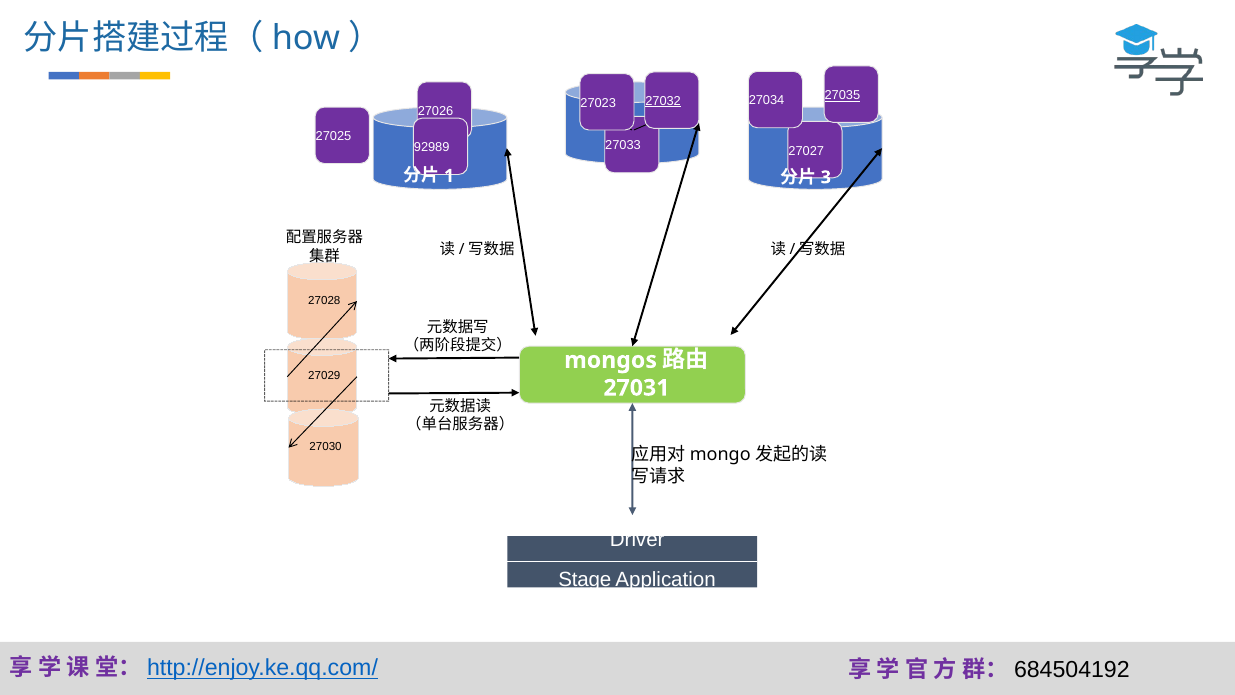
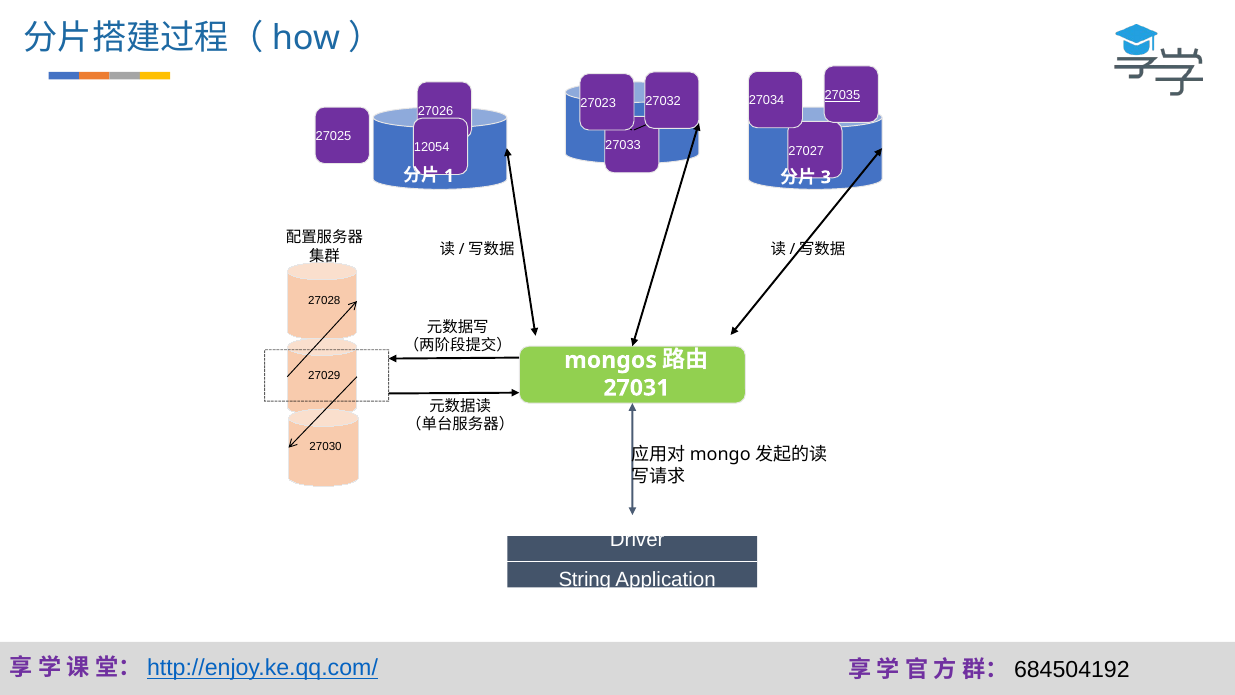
27032 underline: present -> none
92989: 92989 -> 12054
Stage: Stage -> String
